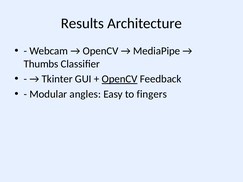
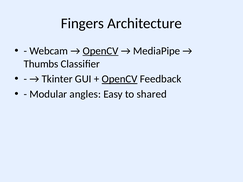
Results: Results -> Fingers
OpenCV at (101, 51) underline: none -> present
fingers: fingers -> shared
